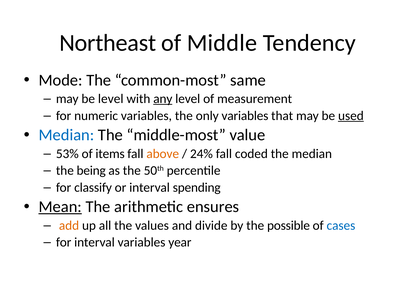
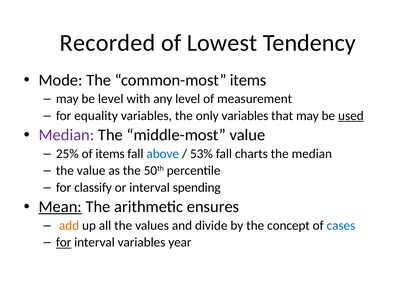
Northeast: Northeast -> Recorded
Middle: Middle -> Lowest
common-most same: same -> items
any underline: present -> none
numeric: numeric -> equality
Median at (66, 135) colour: blue -> purple
53%: 53% -> 25%
above colour: orange -> blue
24%: 24% -> 53%
coded: coded -> charts
the being: being -> value
possible: possible -> concept
for at (64, 242) underline: none -> present
